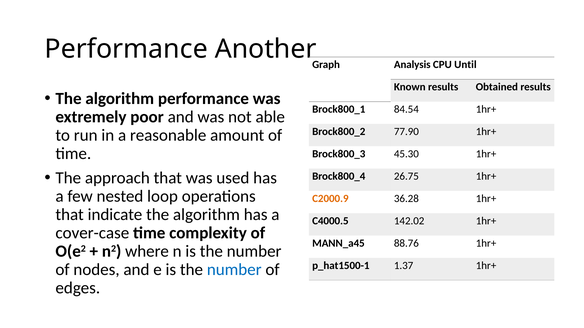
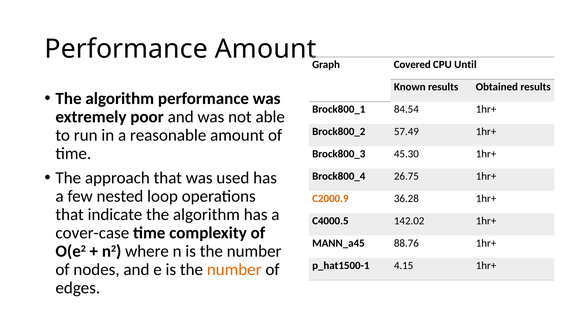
Performance Another: Another -> Amount
Analysis: Analysis -> Covered
77.90: 77.90 -> 57.49
1.37: 1.37 -> 4.15
number at (234, 270) colour: blue -> orange
